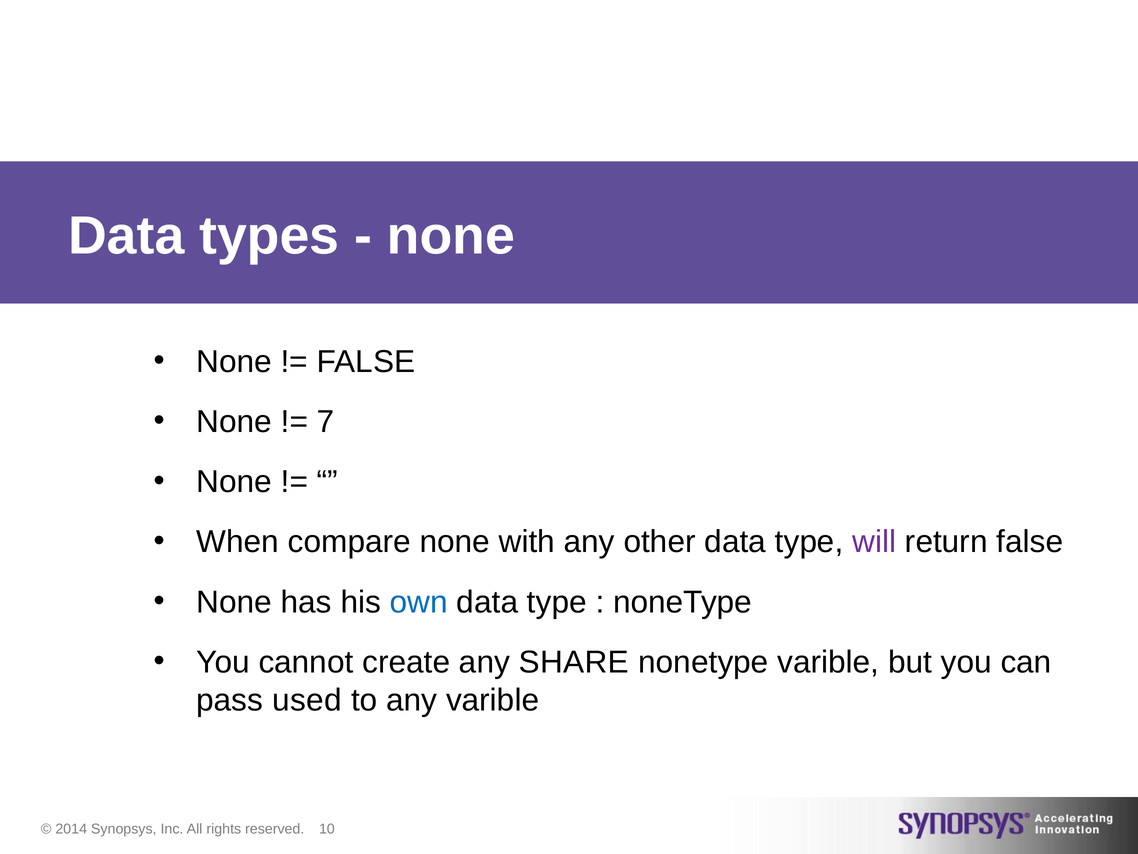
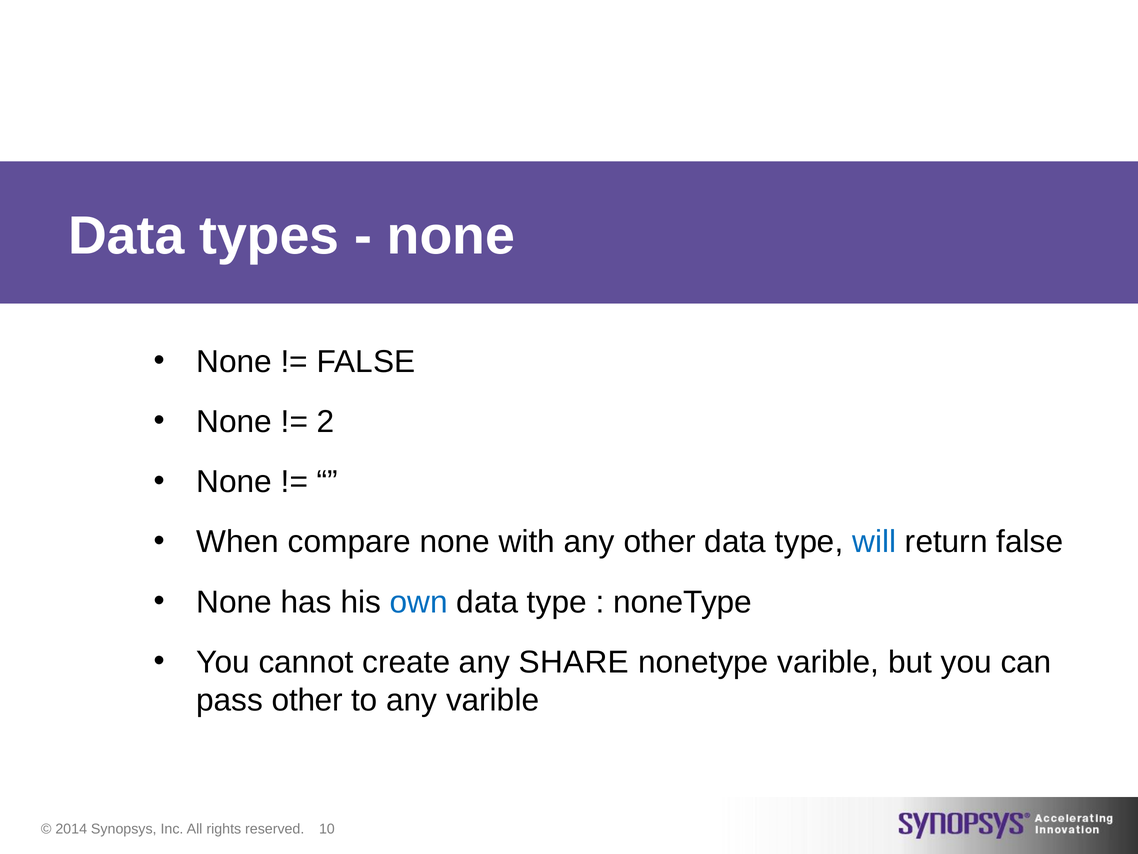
7: 7 -> 2
will colour: purple -> blue
pass used: used -> other
